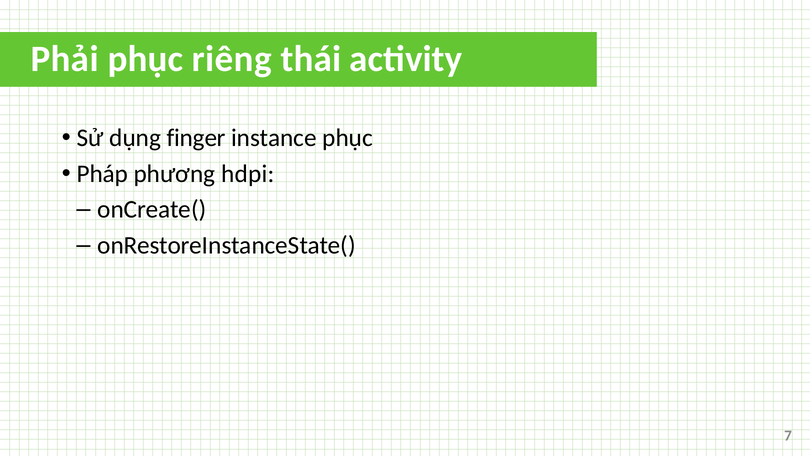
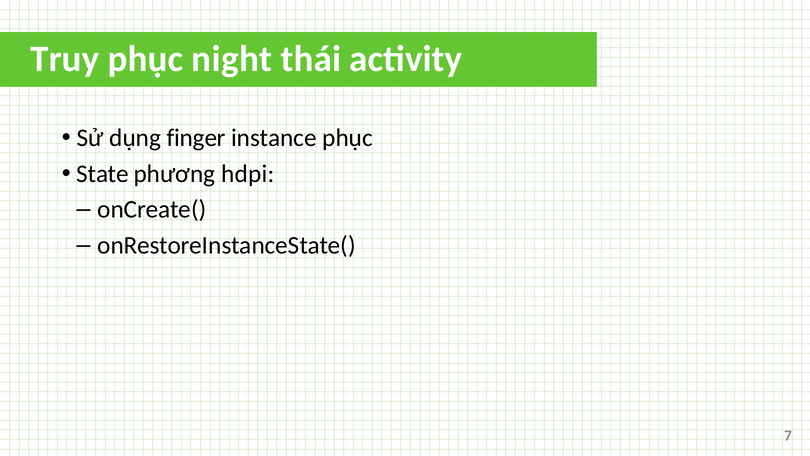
Phải: Phải -> Truy
riêng: riêng -> night
Pháp: Pháp -> State
